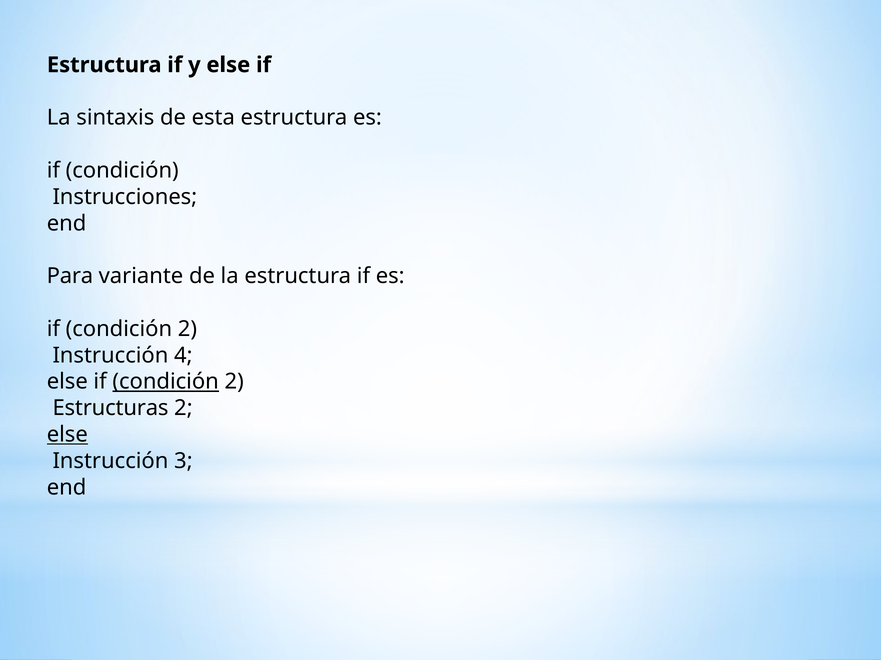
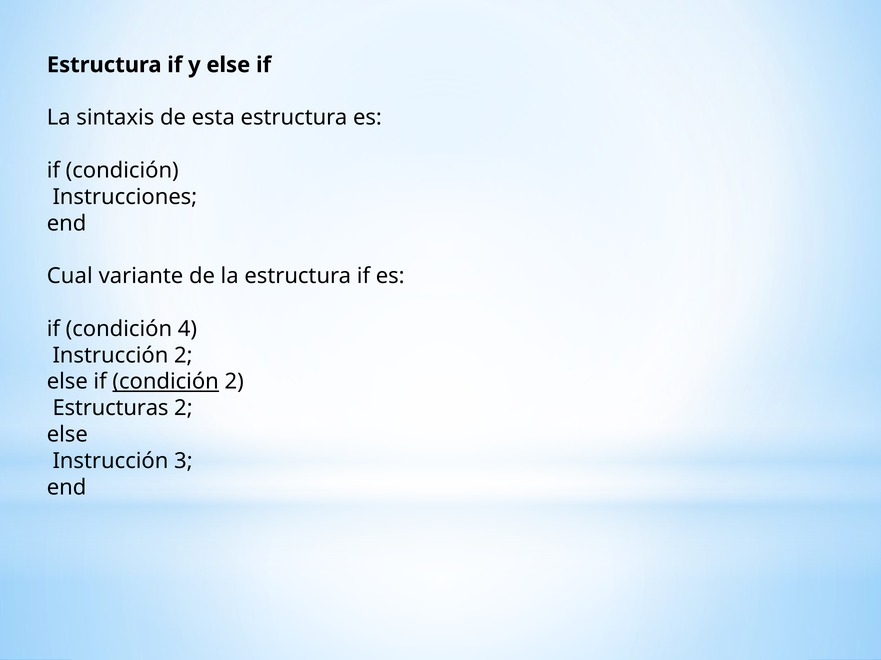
Para: Para -> Cual
2 at (187, 329): 2 -> 4
Instrucción 4: 4 -> 2
else at (67, 435) underline: present -> none
